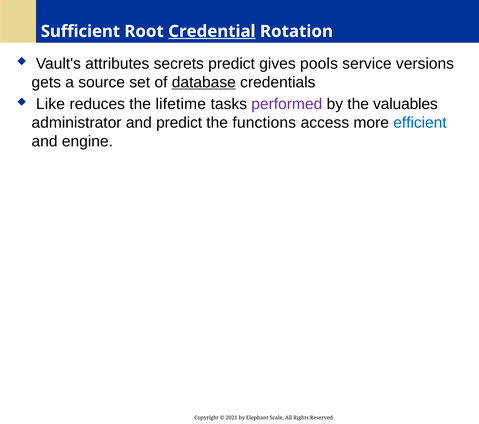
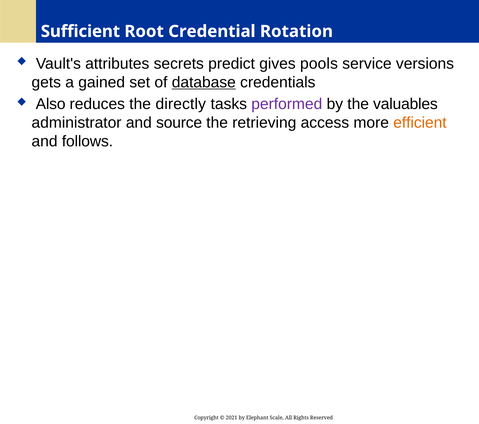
Credential underline: present -> none
source: source -> gained
Like: Like -> Also
lifetime: lifetime -> directly
and predict: predict -> source
functions: functions -> retrieving
efficient colour: blue -> orange
engine: engine -> follows
